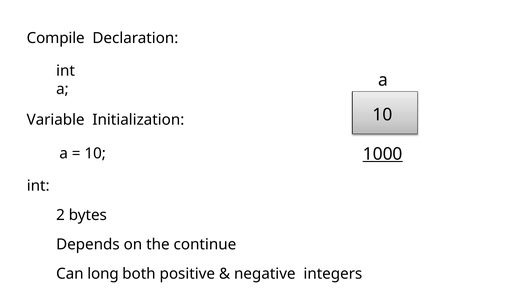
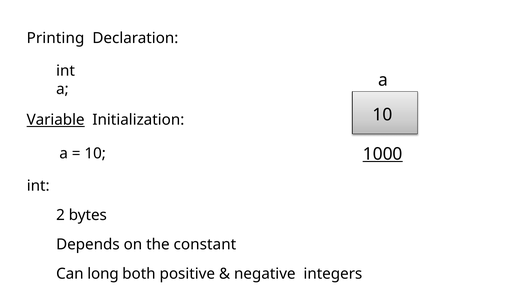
Compile: Compile -> Printing
Variable underline: none -> present
continue: continue -> constant
